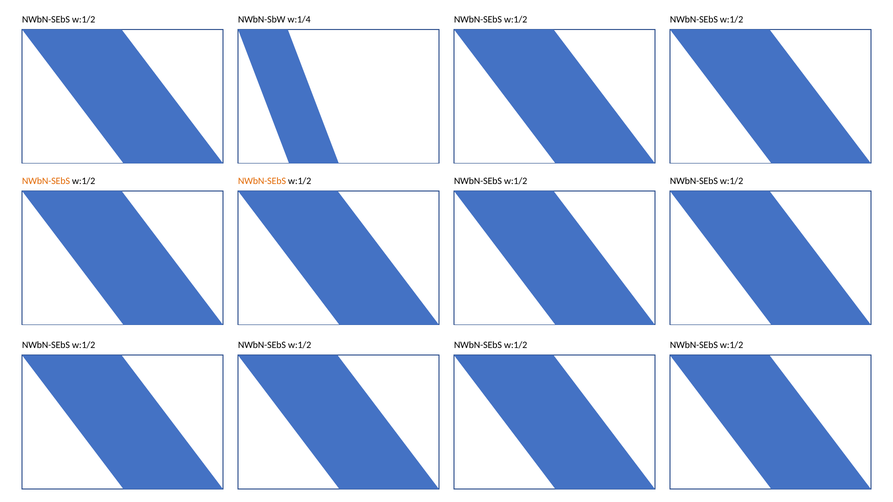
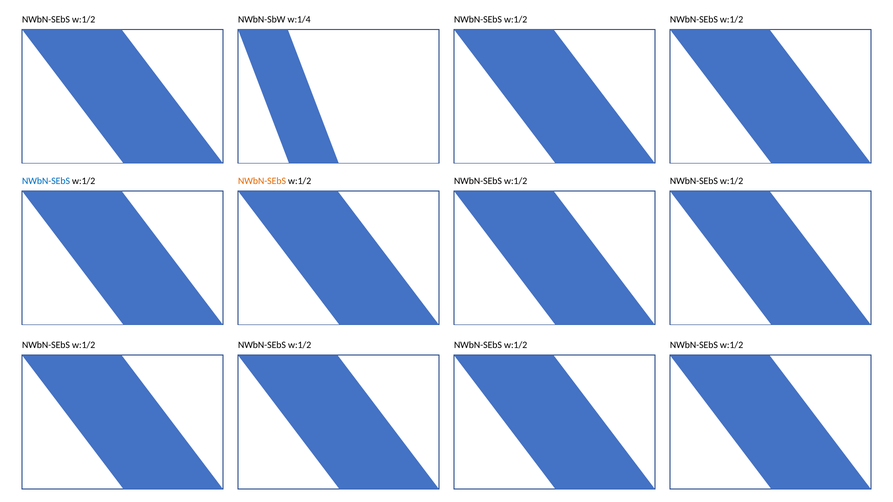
NWbN-SEbS at (46, 181) colour: orange -> blue
